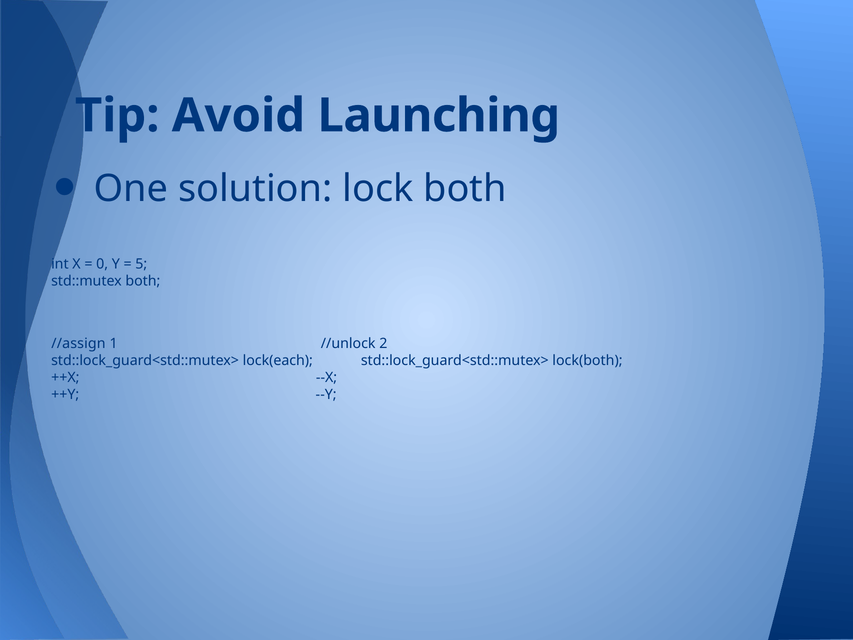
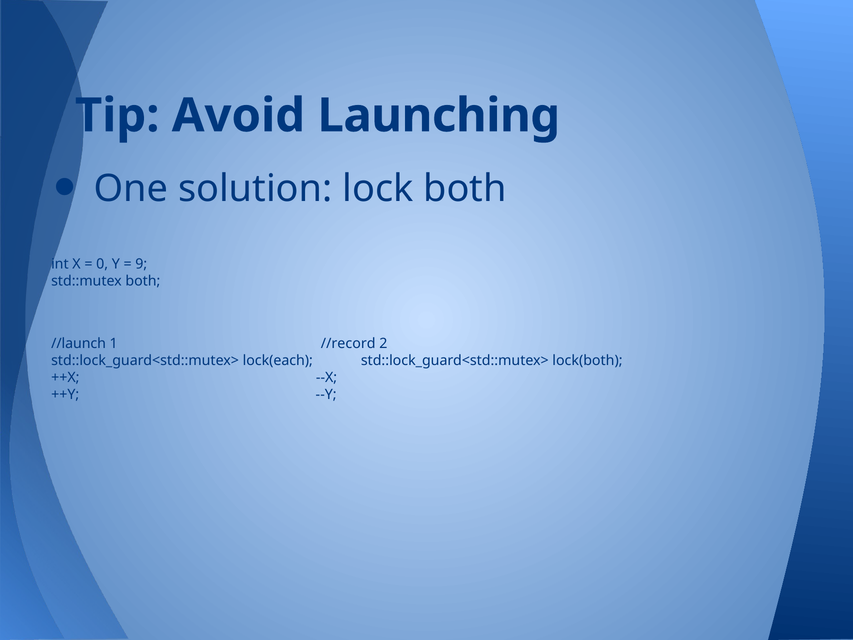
5: 5 -> 9
//assign: //assign -> //launch
//unlock: //unlock -> //record
